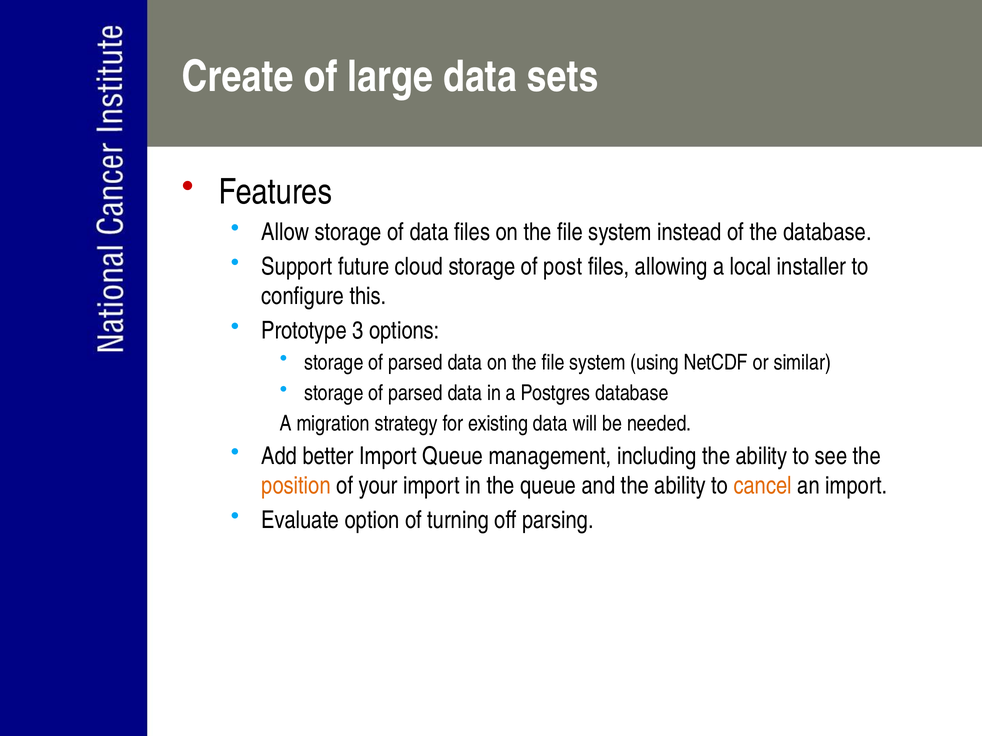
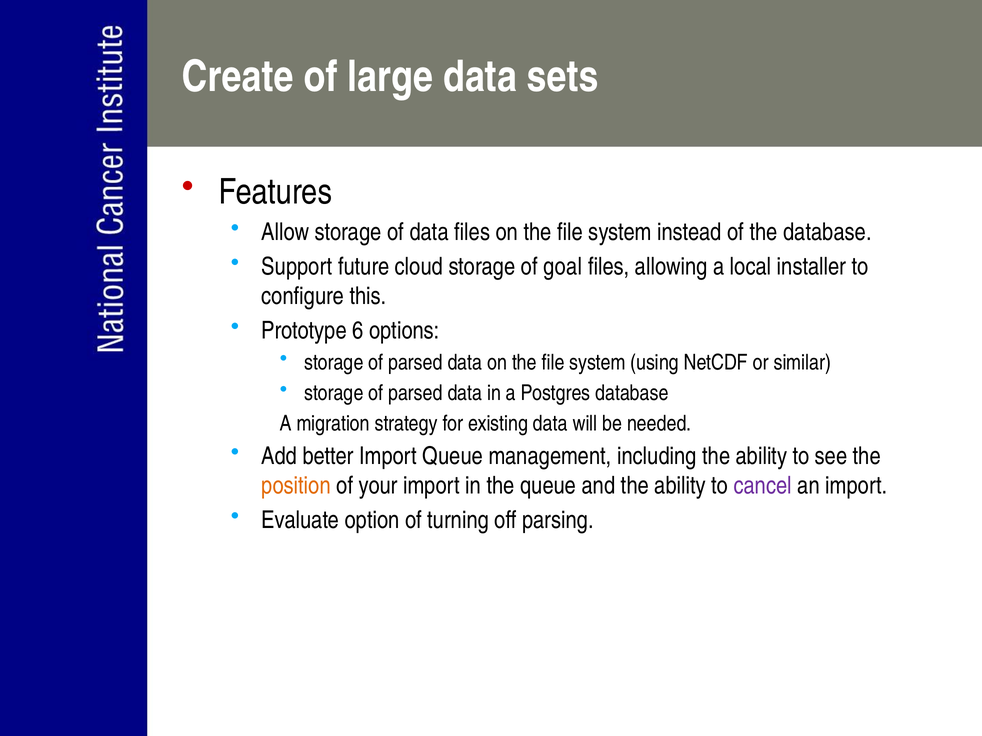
post: post -> goal
3: 3 -> 6
cancel colour: orange -> purple
